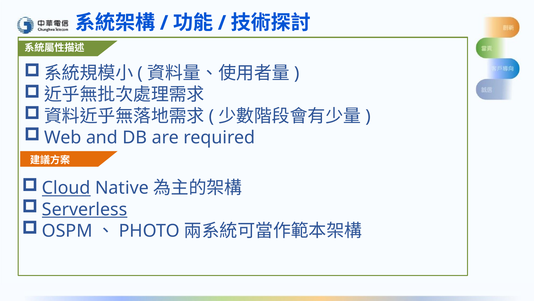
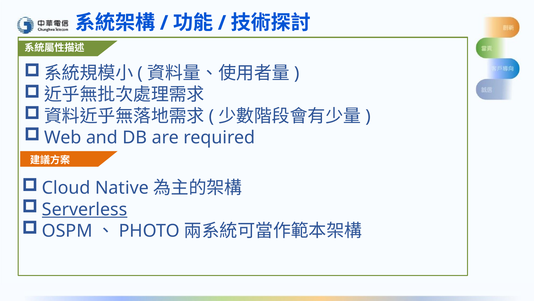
Cloud underline: present -> none
